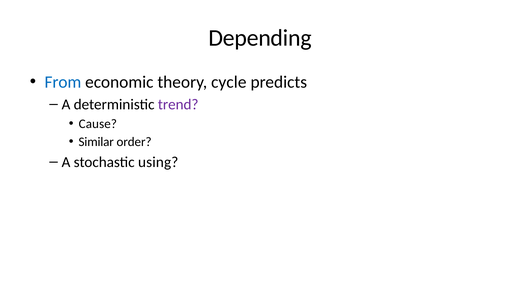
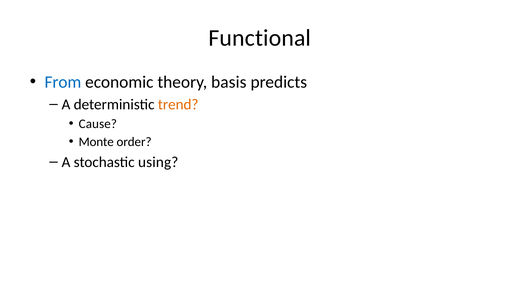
Depending: Depending -> Functional
cycle: cycle -> basis
trend colour: purple -> orange
Similar: Similar -> Monte
